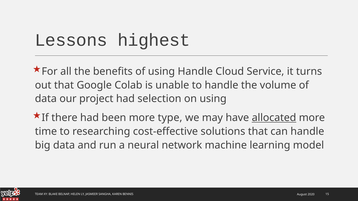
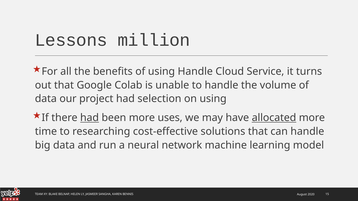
highest: highest -> million
had at (90, 118) underline: none -> present
type: type -> uses
